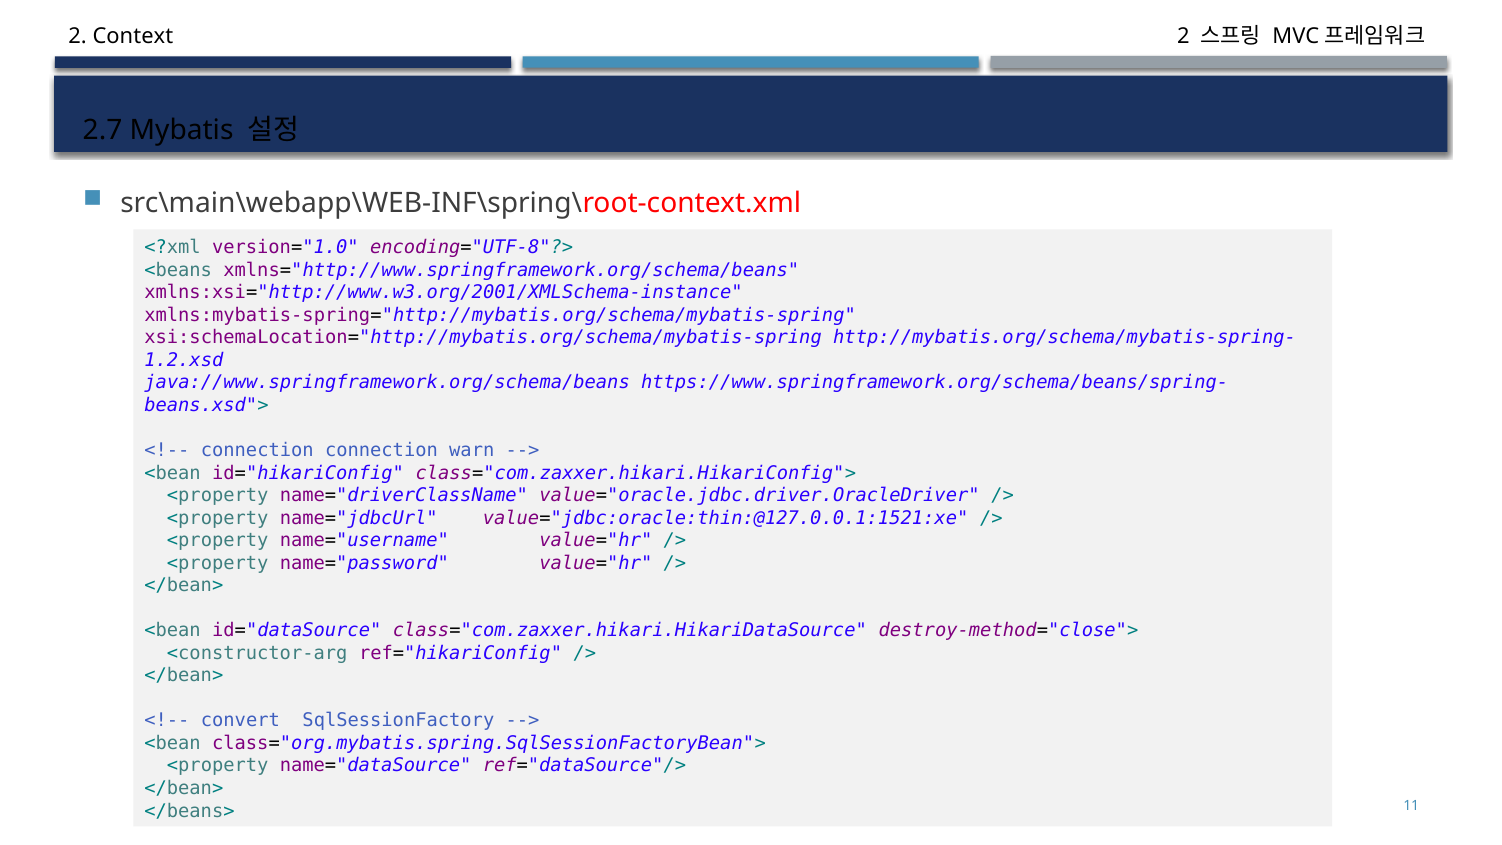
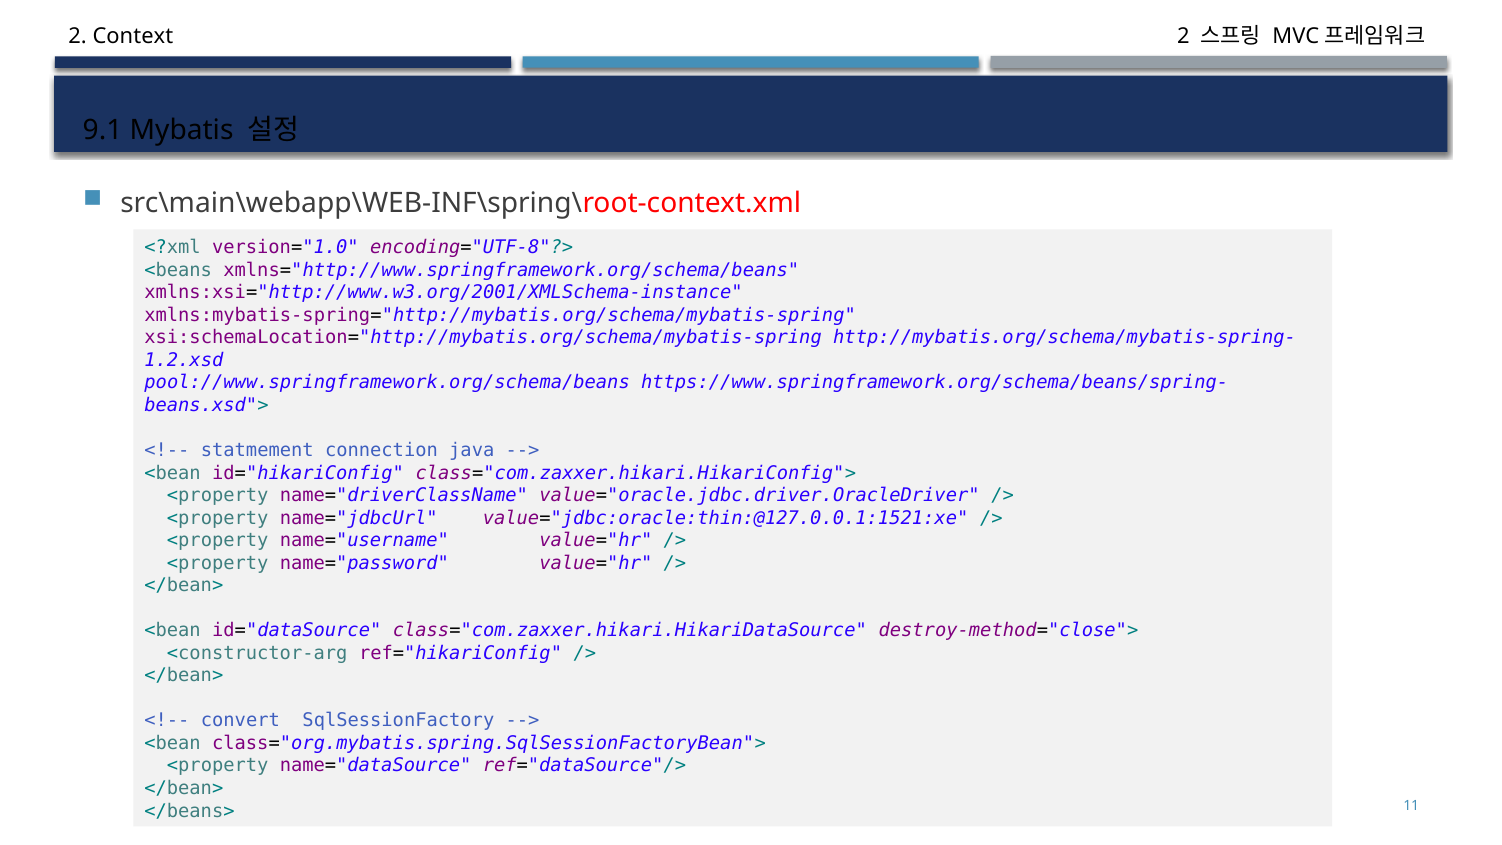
2.7: 2.7 -> 9.1
java://www.springframework.org/schema/beans: java://www.springframework.org/schema/beans -> pool://www.springframework.org/schema/beans
connection at (257, 450): connection -> statmement
warn: warn -> java
